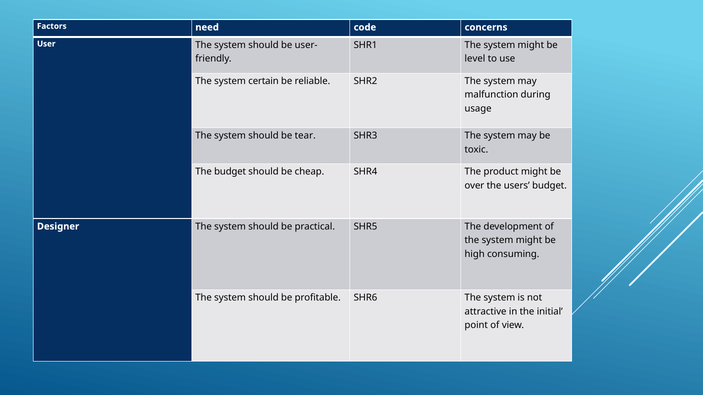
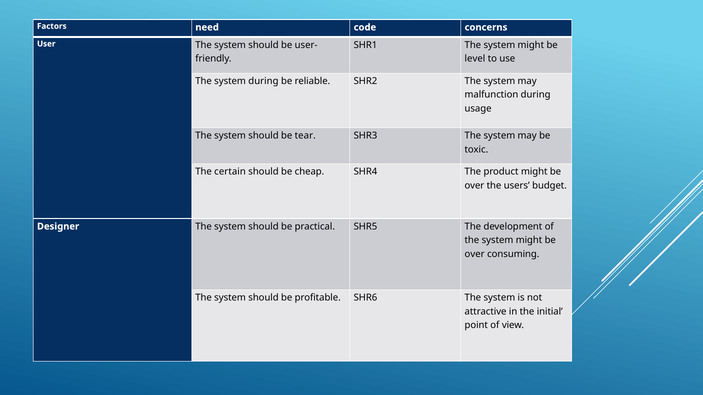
system certain: certain -> during
The budget: budget -> certain
high at (475, 254): high -> over
